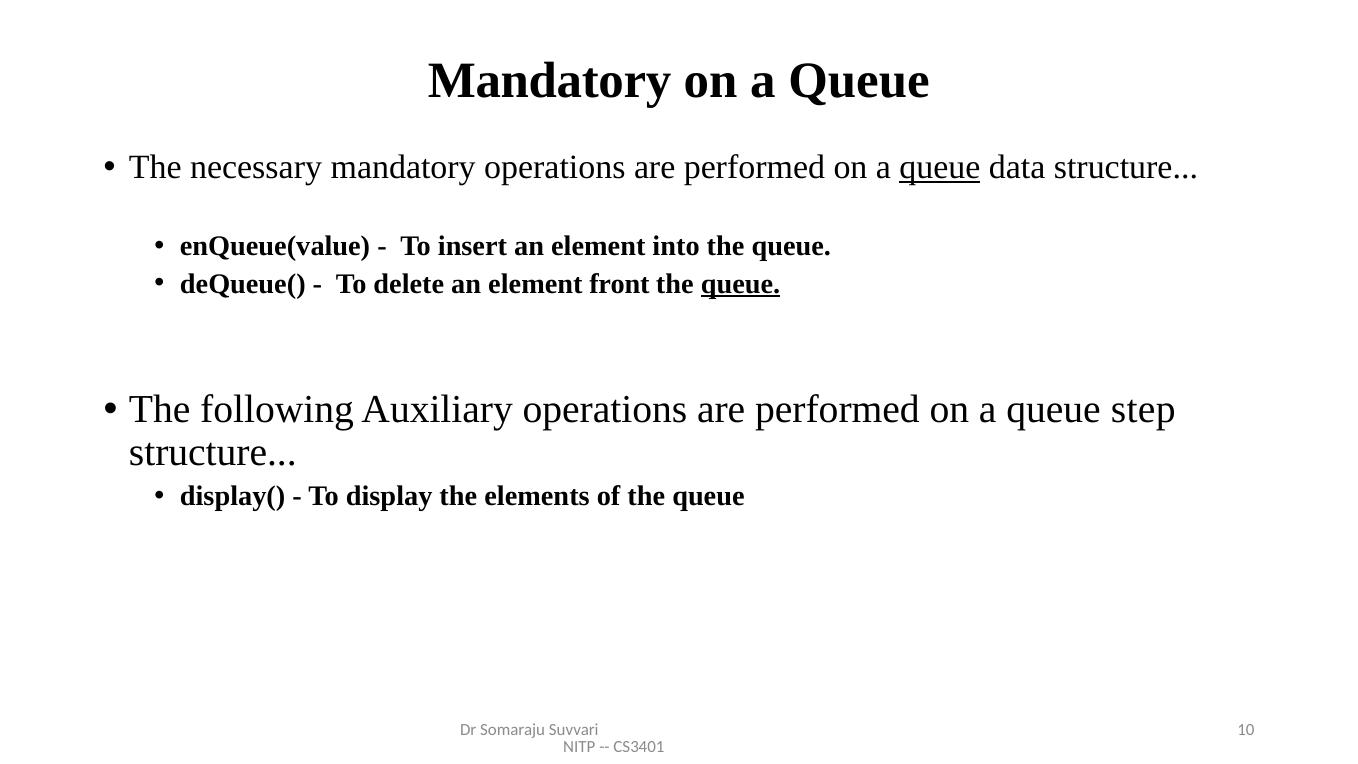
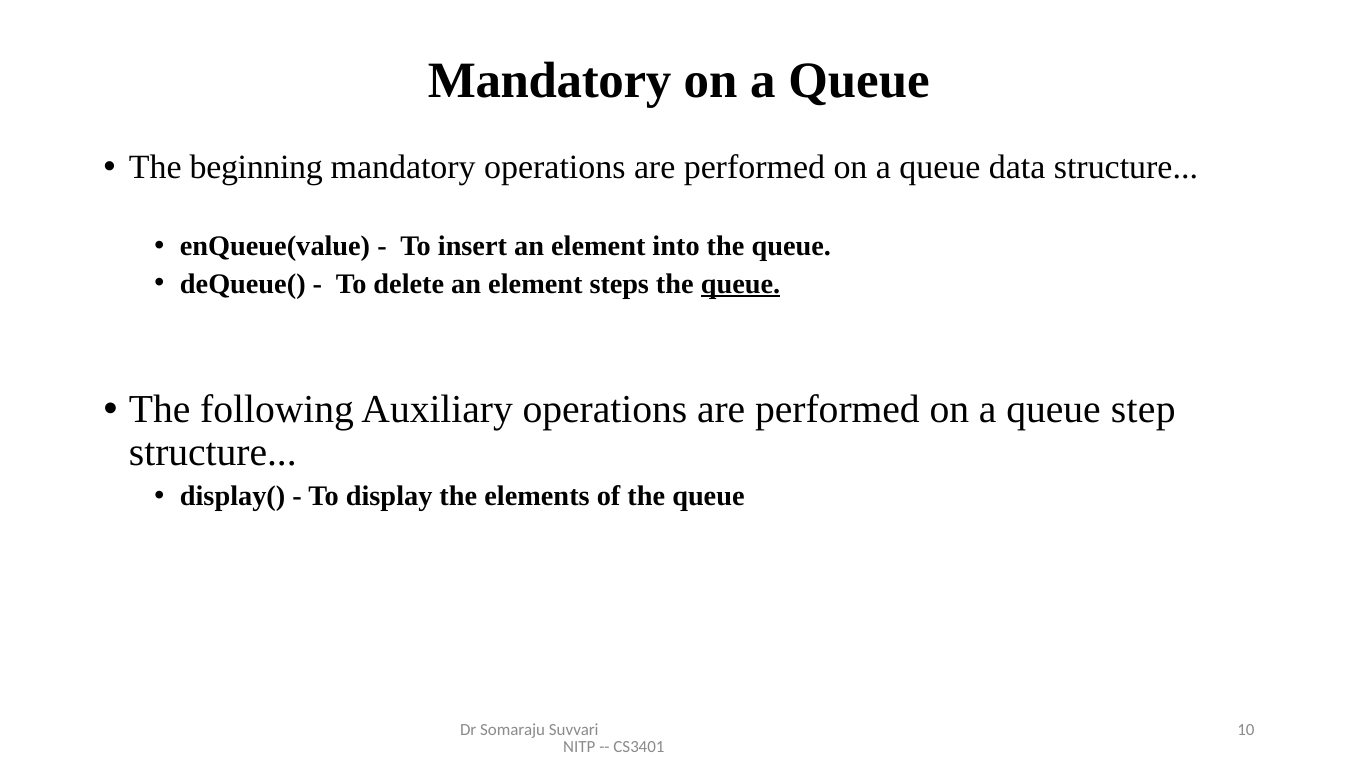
necessary: necessary -> beginning
queue at (940, 168) underline: present -> none
front: front -> steps
